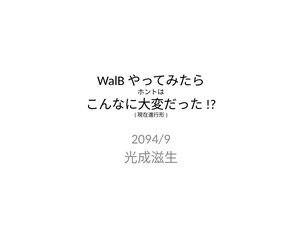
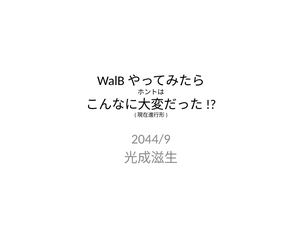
2094/9: 2094/9 -> 2044/9
